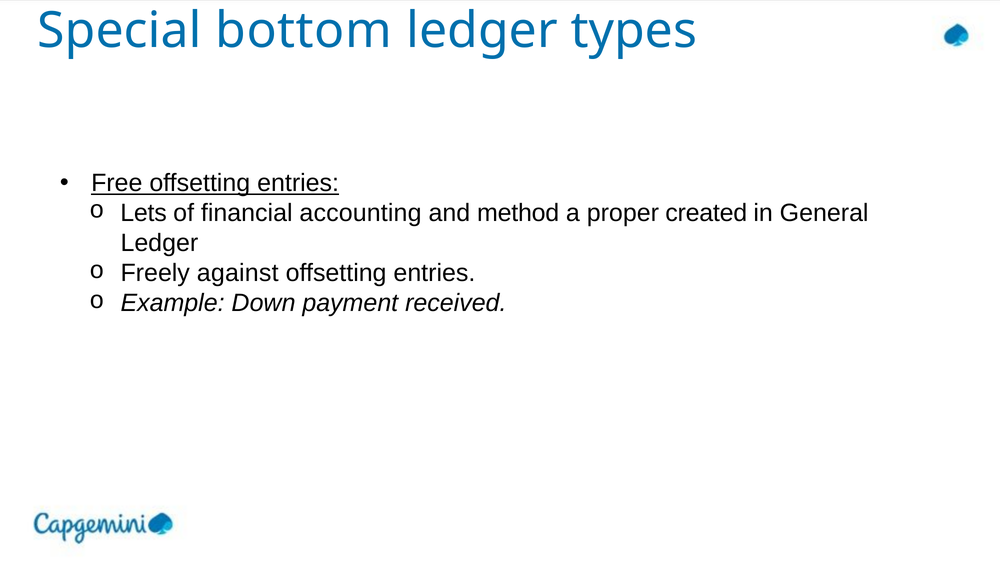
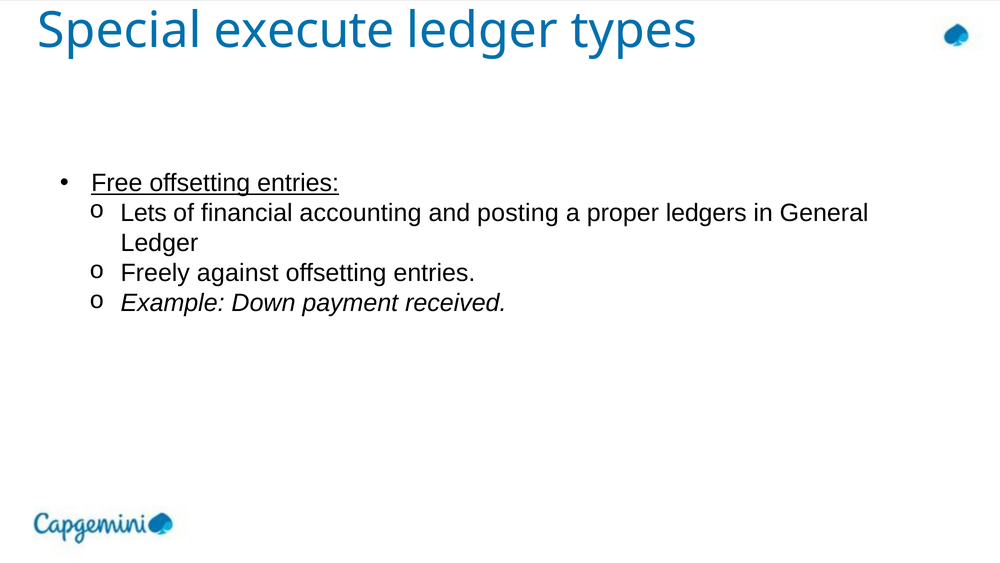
bottom: bottom -> execute
method: method -> posting
created: created -> ledgers
